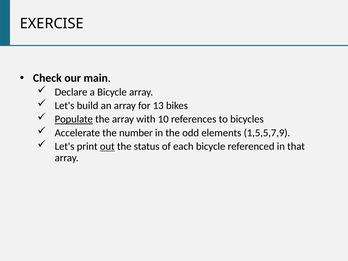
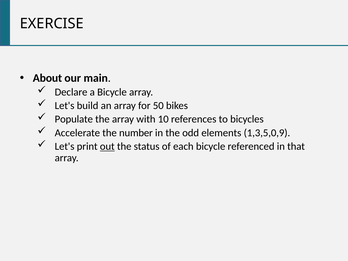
Check: Check -> About
13: 13 -> 50
Populate underline: present -> none
1,5,5,7,9: 1,5,5,7,9 -> 1,3,5,0,9
